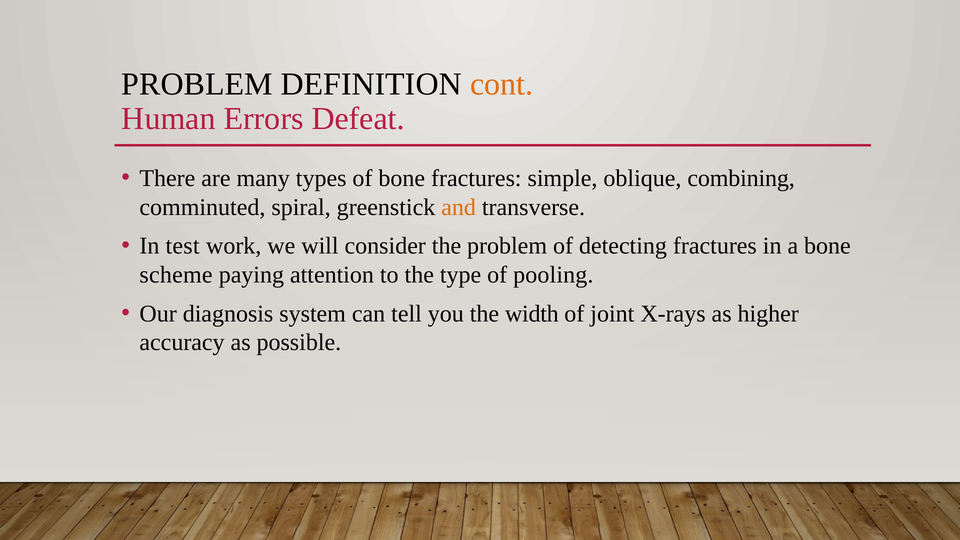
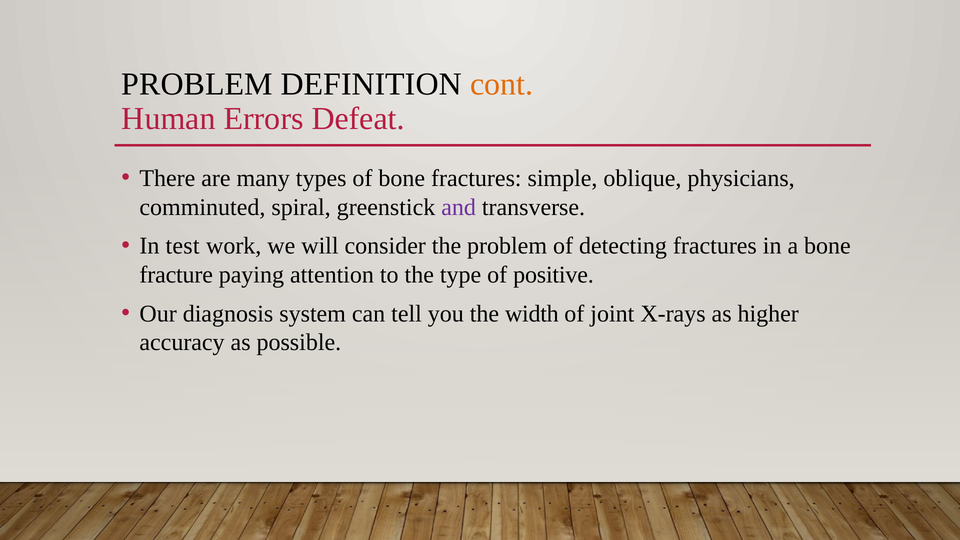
combining: combining -> physicians
and colour: orange -> purple
scheme: scheme -> fracture
pooling: pooling -> positive
